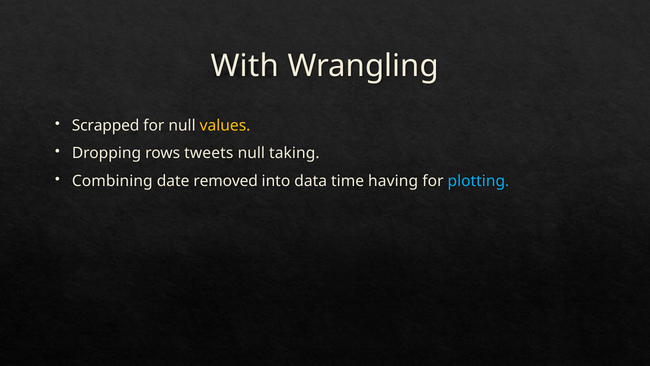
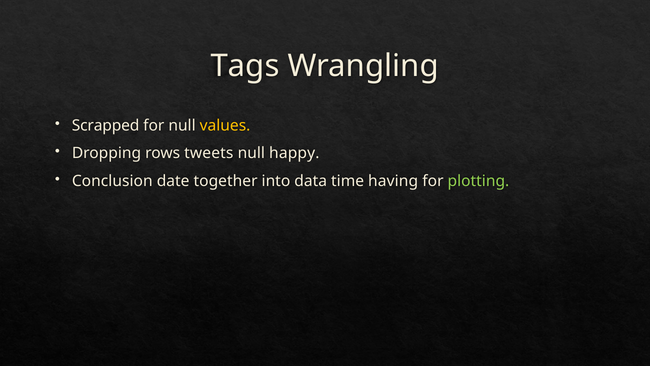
With: With -> Tags
taking: taking -> happy
Combining: Combining -> Conclusion
removed: removed -> together
plotting colour: light blue -> light green
